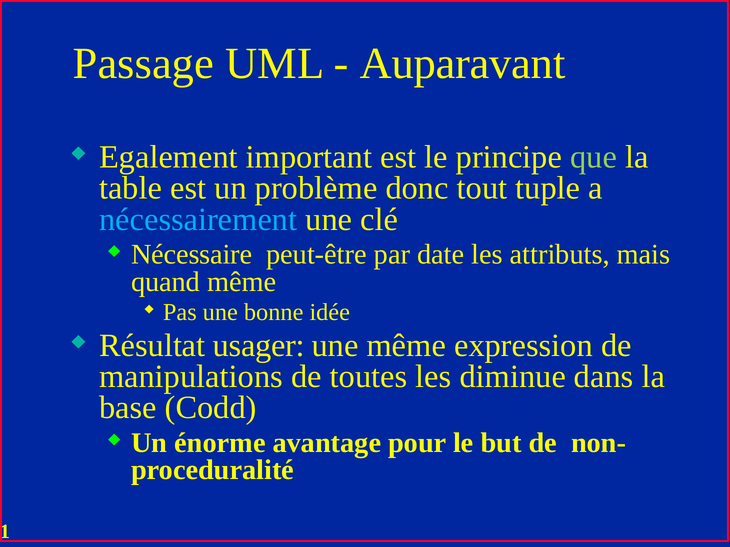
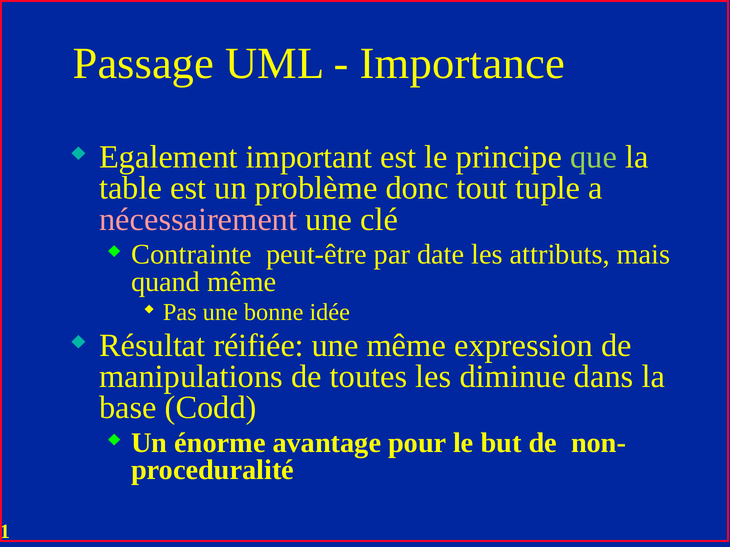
Auparavant: Auparavant -> Importance
nécessairement colour: light blue -> pink
Nécessaire: Nécessaire -> Contrainte
usager: usager -> réifiée
